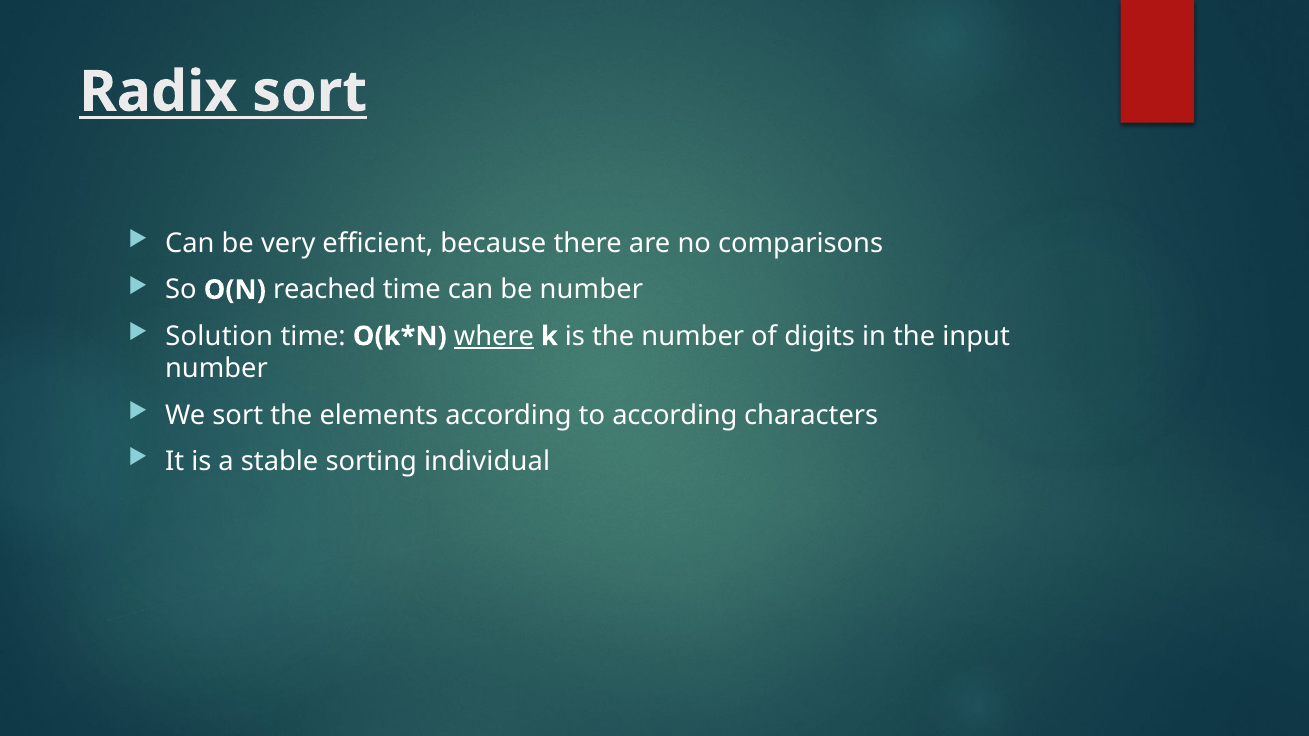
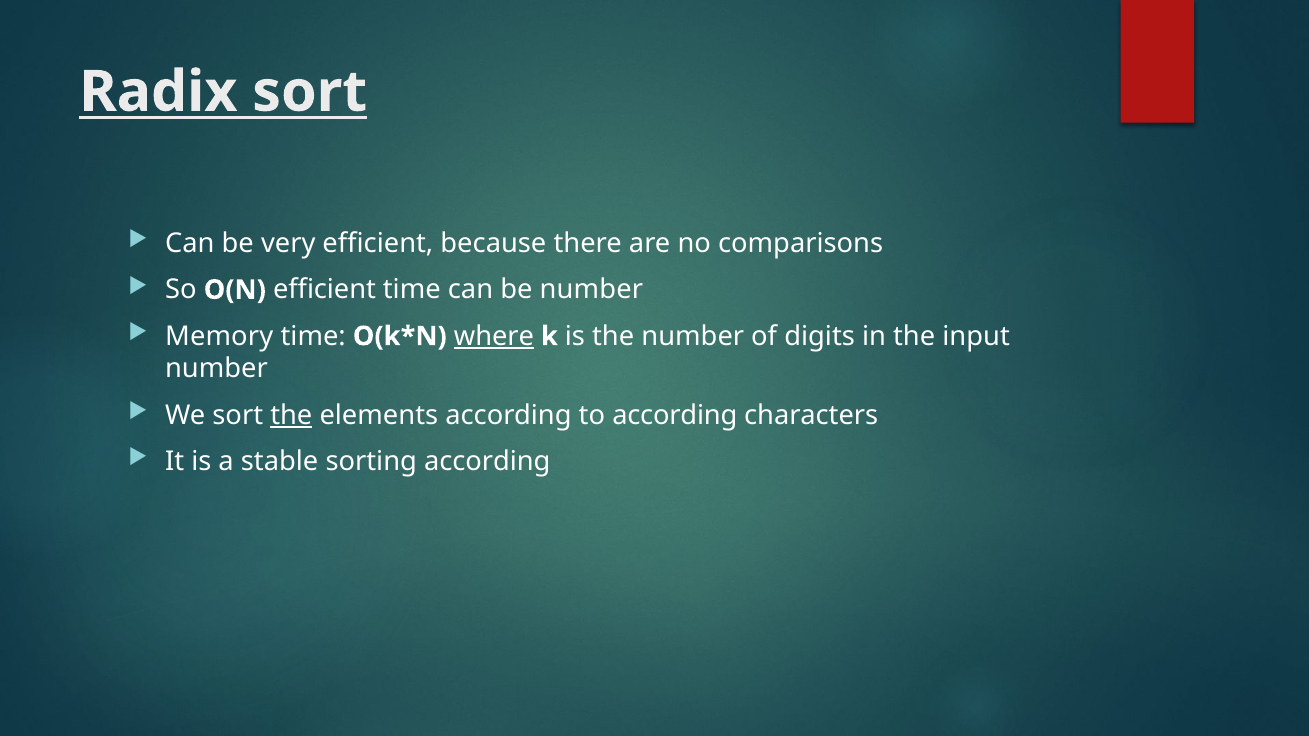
O(N reached: reached -> efficient
Solution: Solution -> Memory
the at (291, 416) underline: none -> present
sorting individual: individual -> according
